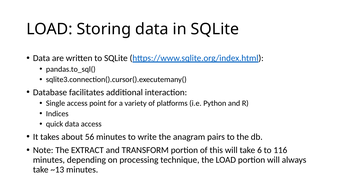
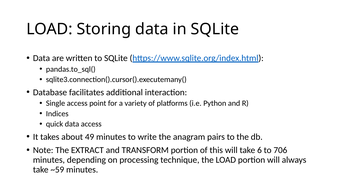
56: 56 -> 49
116: 116 -> 706
~13: ~13 -> ~59
